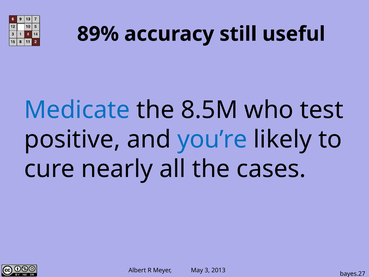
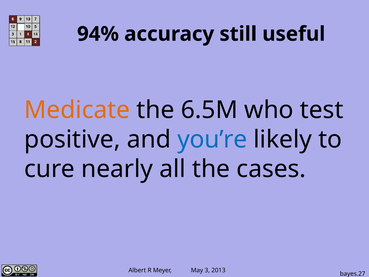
89%: 89% -> 94%
Medicate colour: blue -> orange
8.5M: 8.5M -> 6.5M
